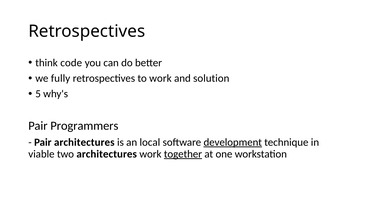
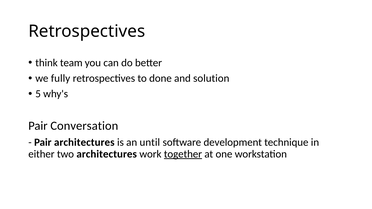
code: code -> team
to work: work -> done
Programmers: Programmers -> Conversation
local: local -> until
development underline: present -> none
viable: viable -> either
